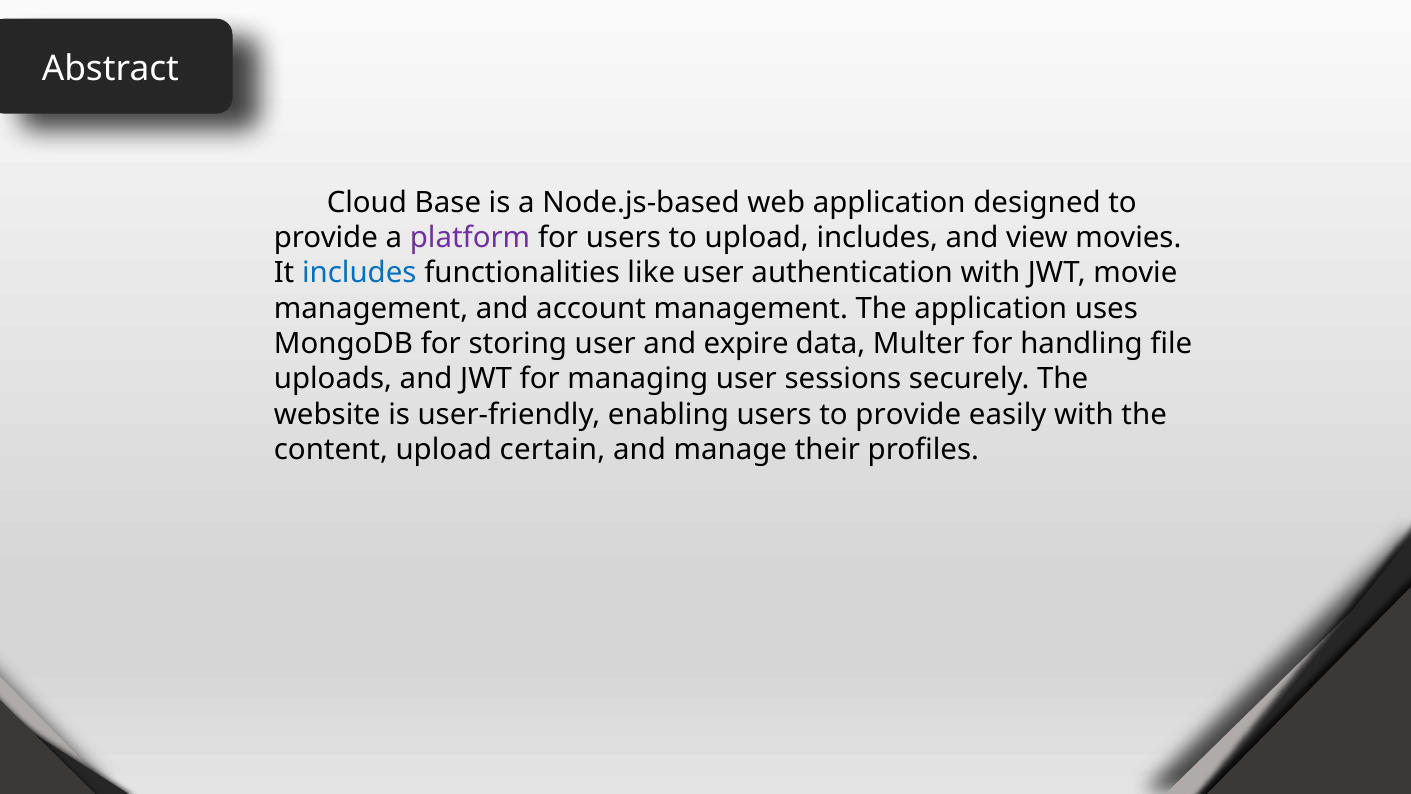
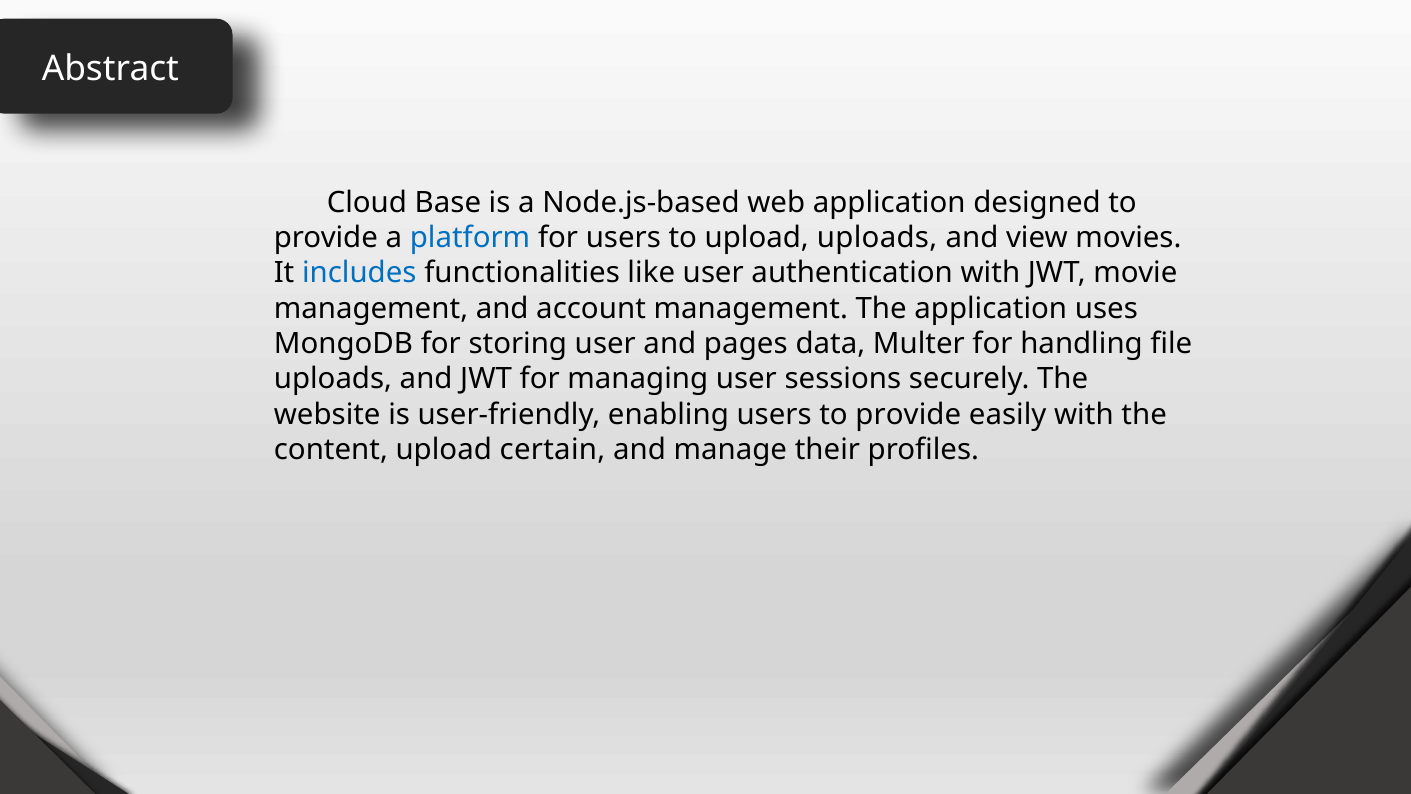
platform colour: purple -> blue
upload includes: includes -> uploads
expire: expire -> pages
